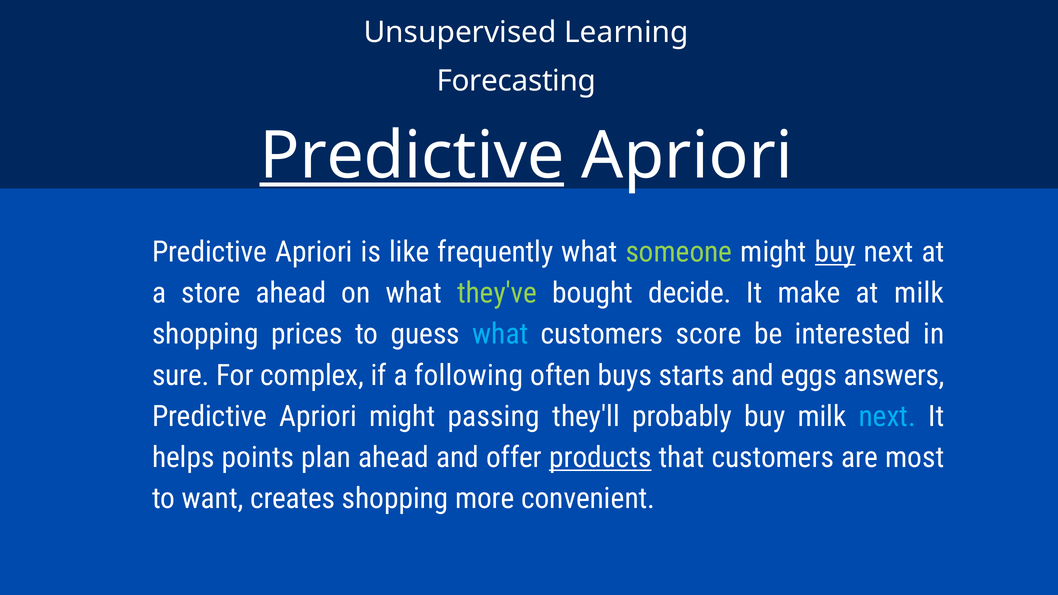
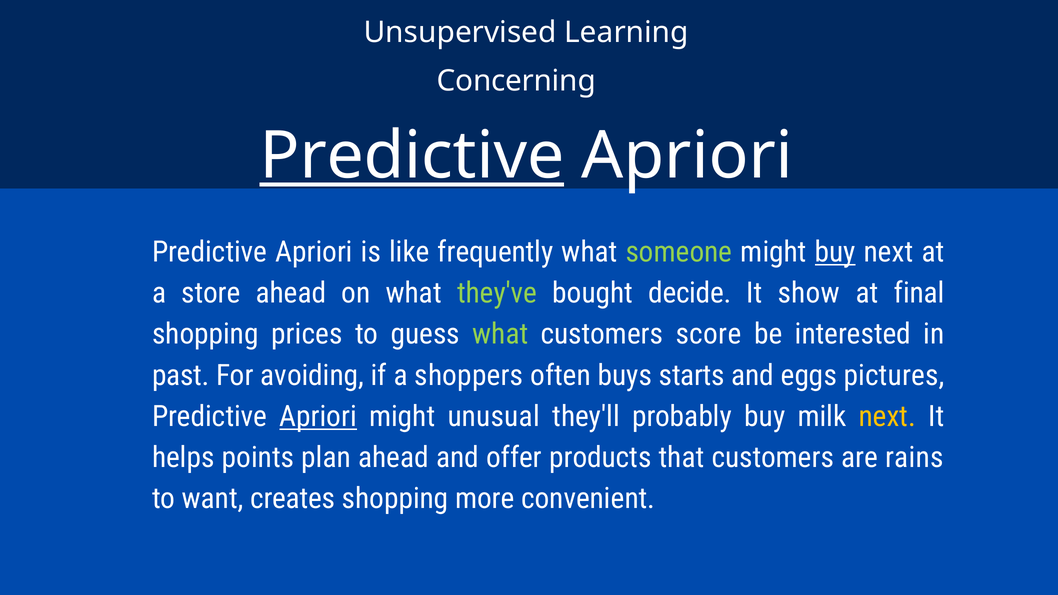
Forecasting: Forecasting -> Concerning
make: make -> show
at milk: milk -> final
what at (500, 334) colour: light blue -> light green
sure: sure -> past
complex: complex -> avoiding
following: following -> shoppers
answers: answers -> pictures
Apriori at (318, 417) underline: none -> present
passing: passing -> unusual
next at (887, 417) colour: light blue -> yellow
products underline: present -> none
most: most -> rains
